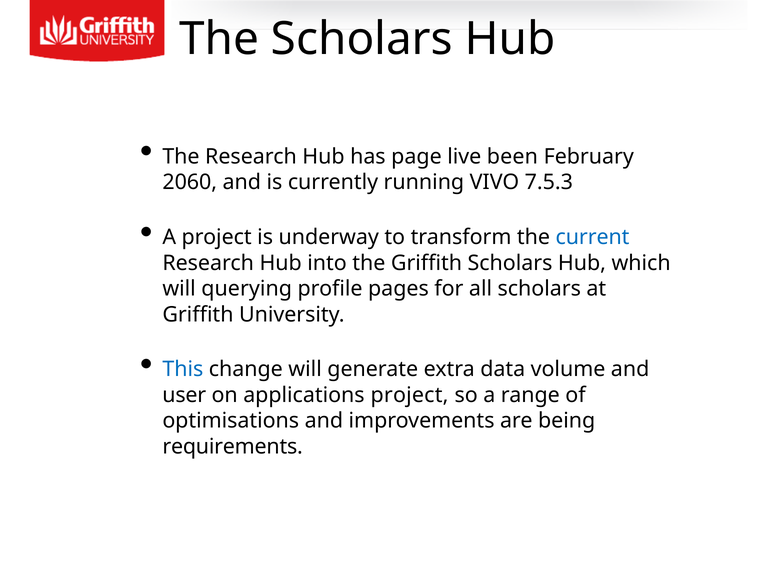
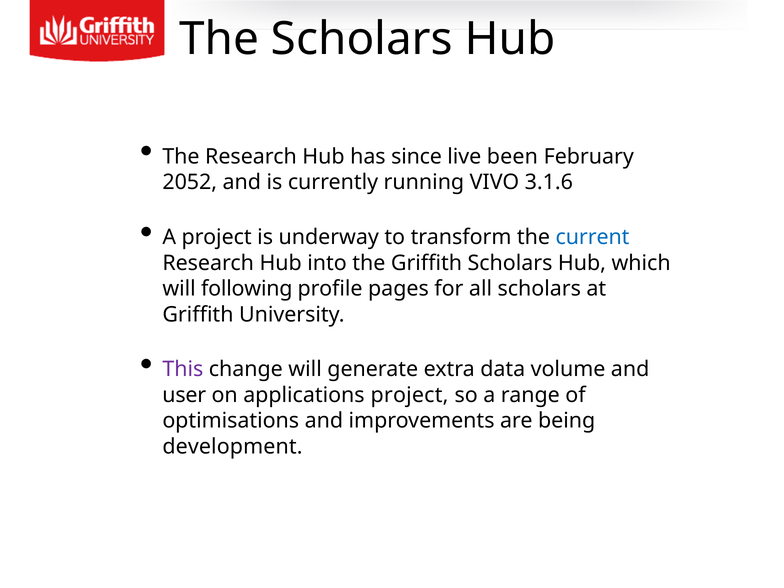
page: page -> since
2060: 2060 -> 2052
7.5.3: 7.5.3 -> 3.1.6
querying: querying -> following
This colour: blue -> purple
requirements: requirements -> development
